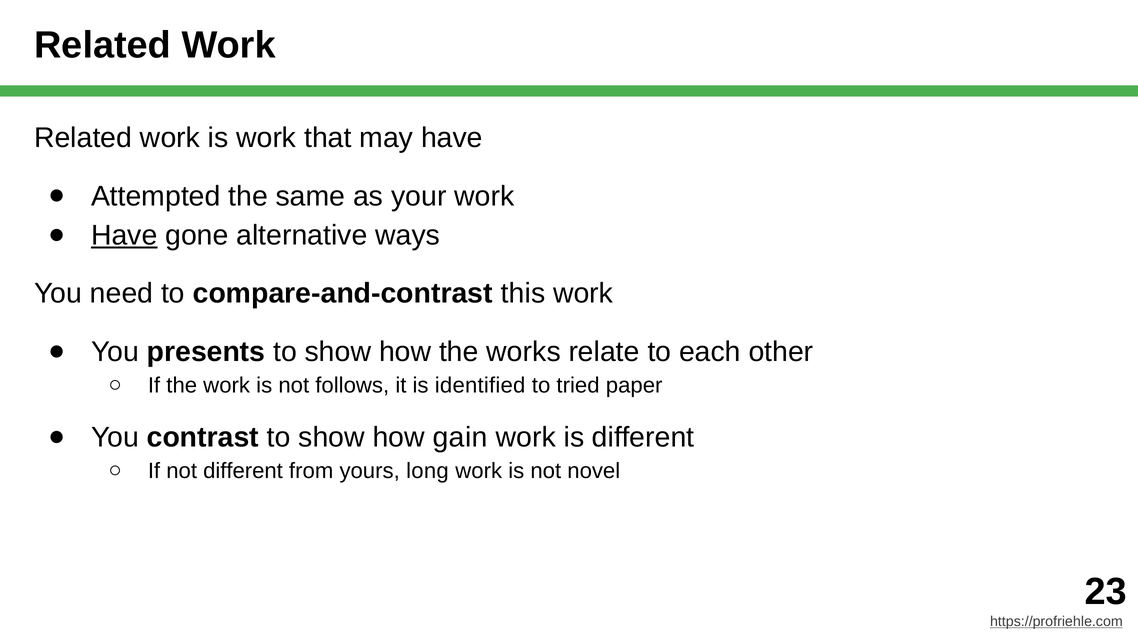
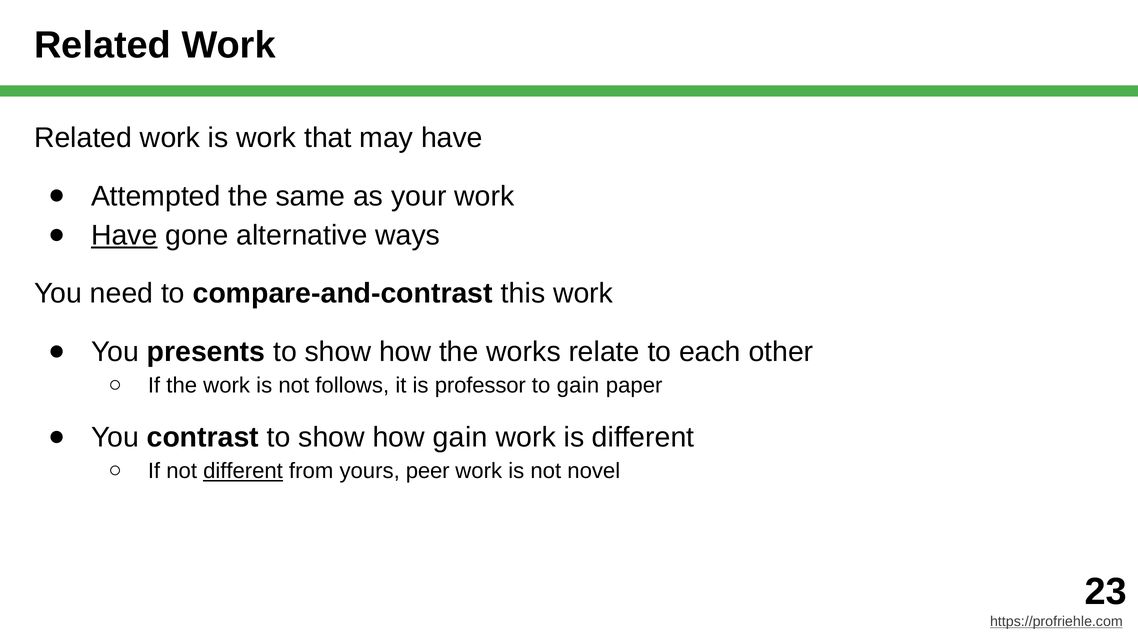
identified: identified -> professor
to tried: tried -> gain
different at (243, 471) underline: none -> present
long: long -> peer
